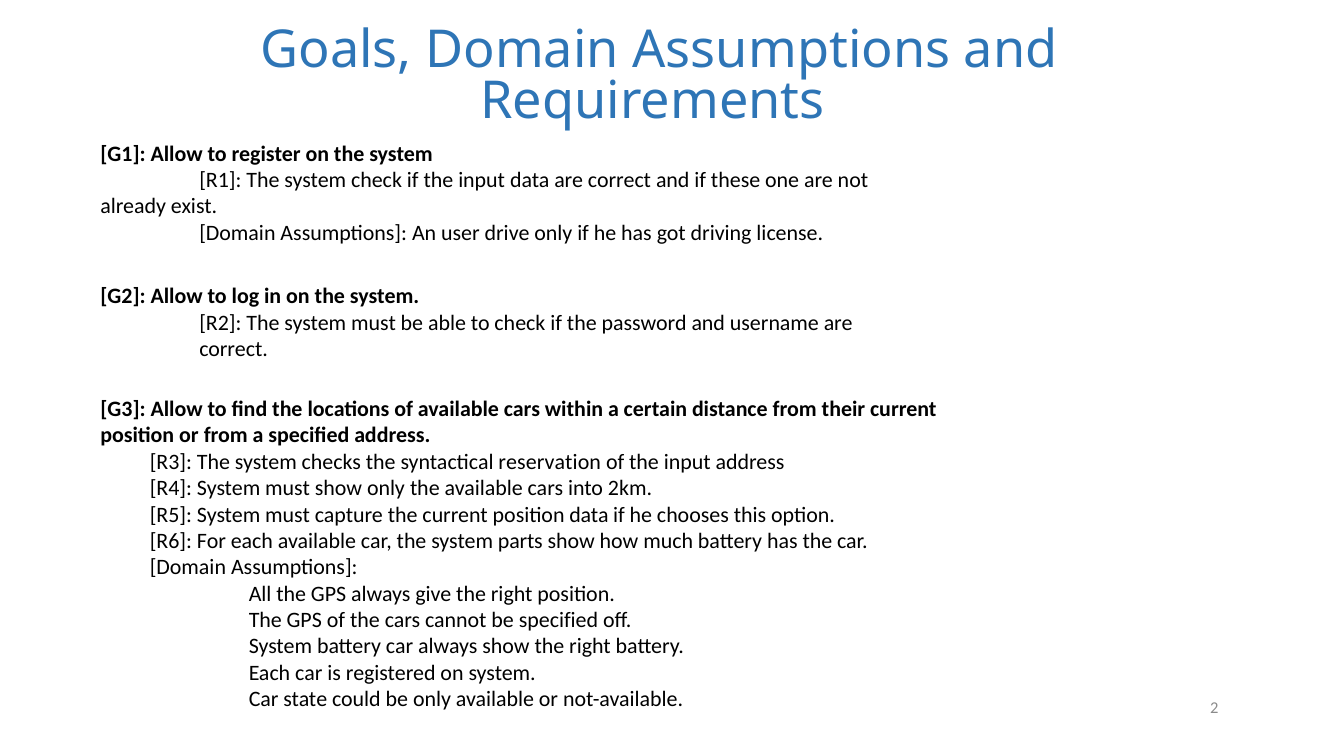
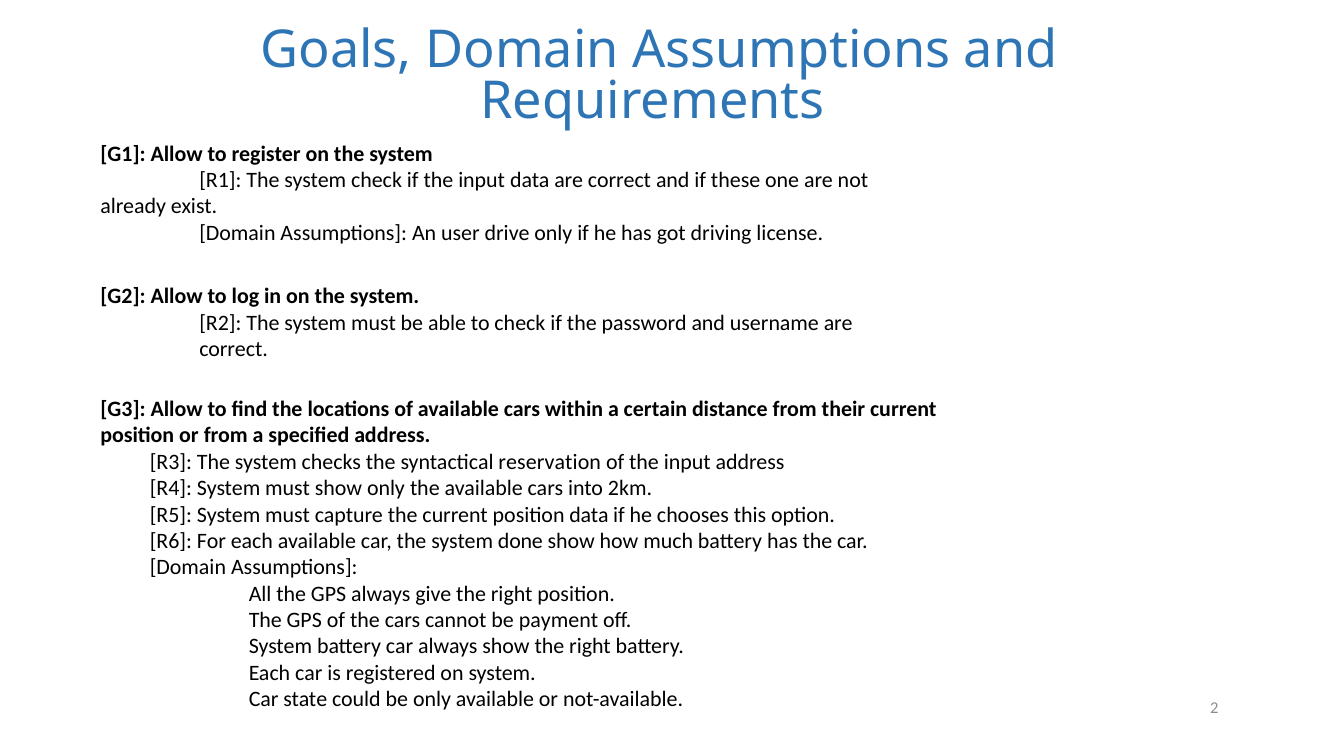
parts: parts -> done
be specified: specified -> payment
